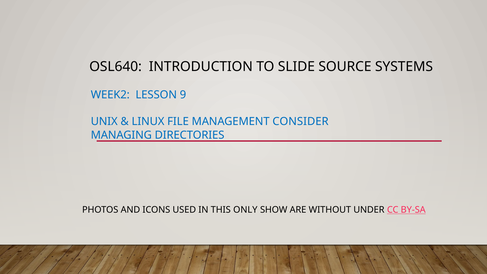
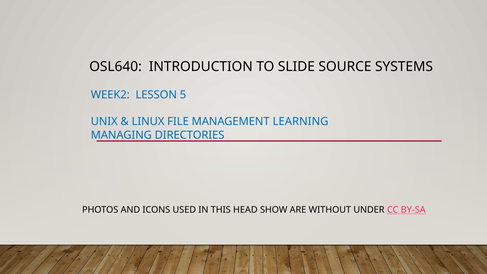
9: 9 -> 5
CONSIDER: CONSIDER -> LEARNING
ONLY: ONLY -> HEAD
